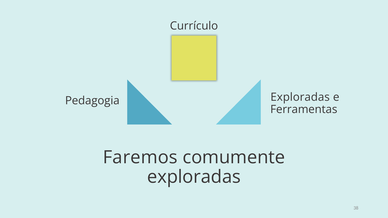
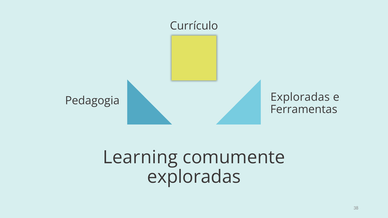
Faremos: Faremos -> Learning
